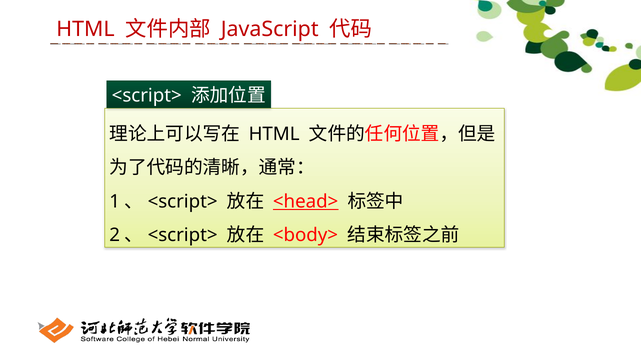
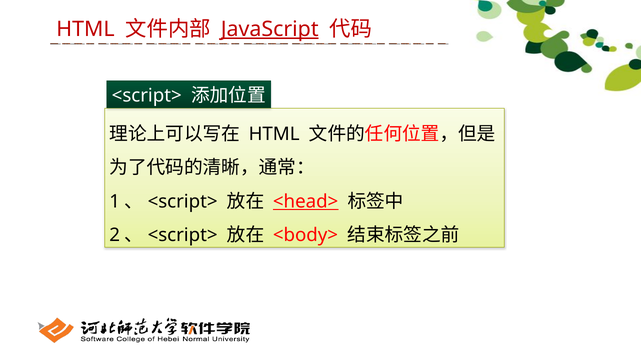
JavaScript underline: none -> present
